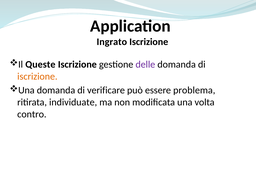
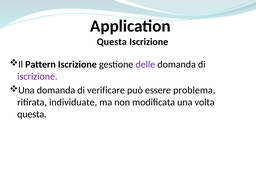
Ingrato at (112, 42): Ingrato -> Questa
Queste: Queste -> Pattern
iscrizione at (37, 76) colour: orange -> purple
contro at (32, 114): contro -> questa
